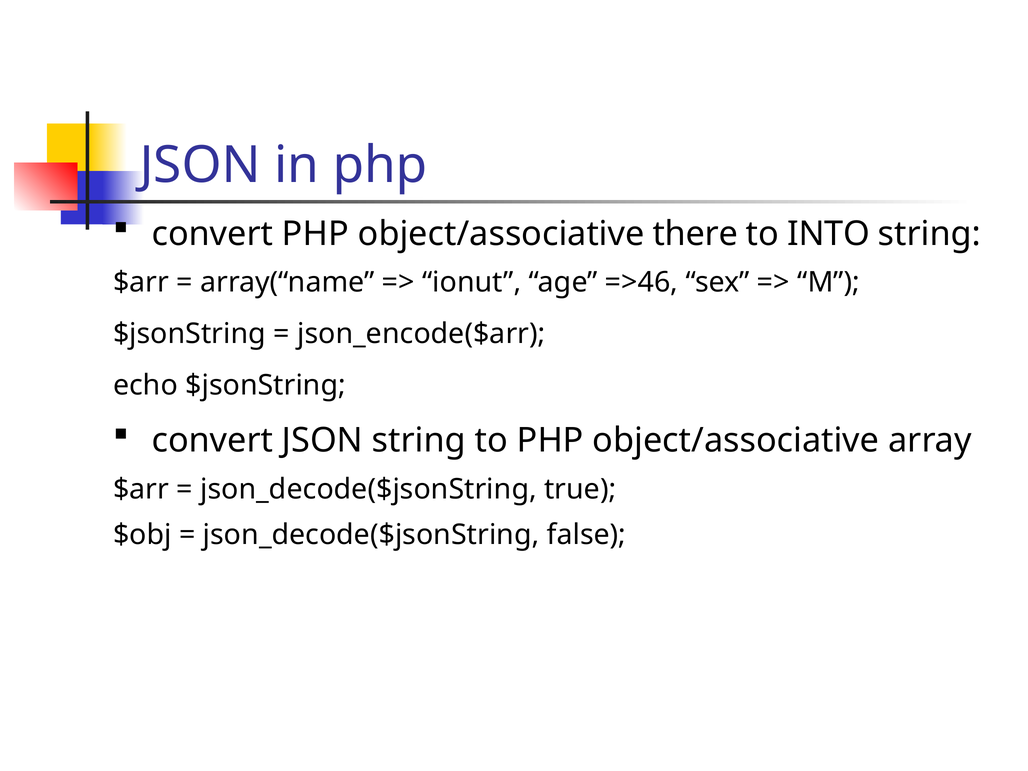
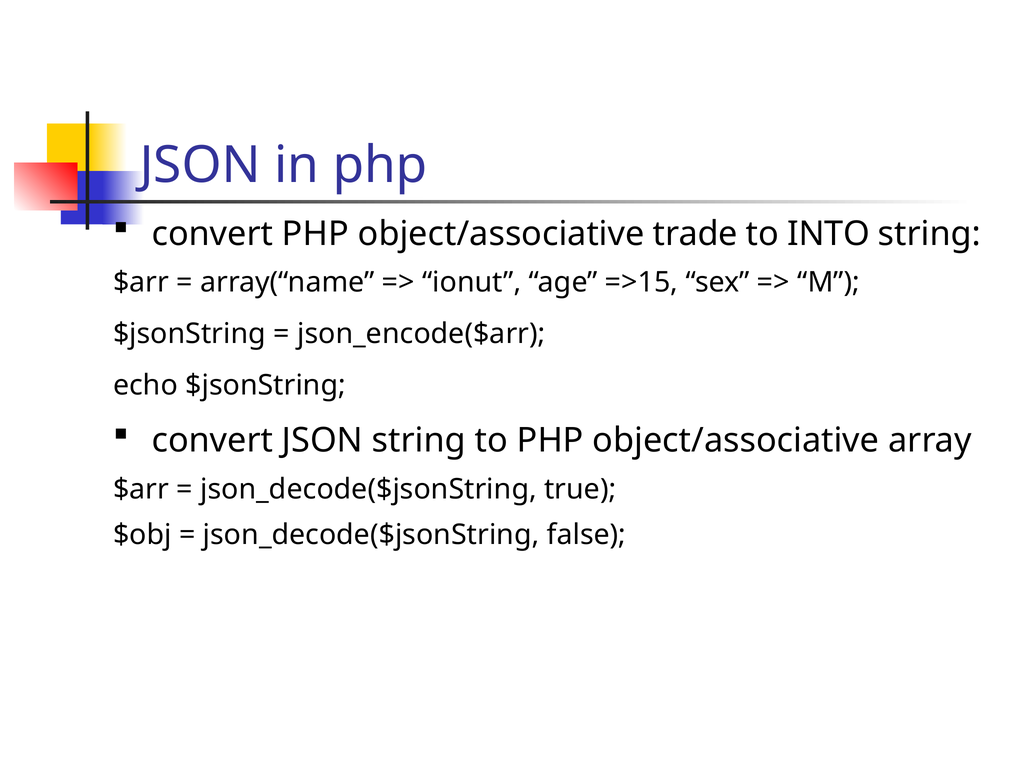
there: there -> trade
=>46: =>46 -> =>15
